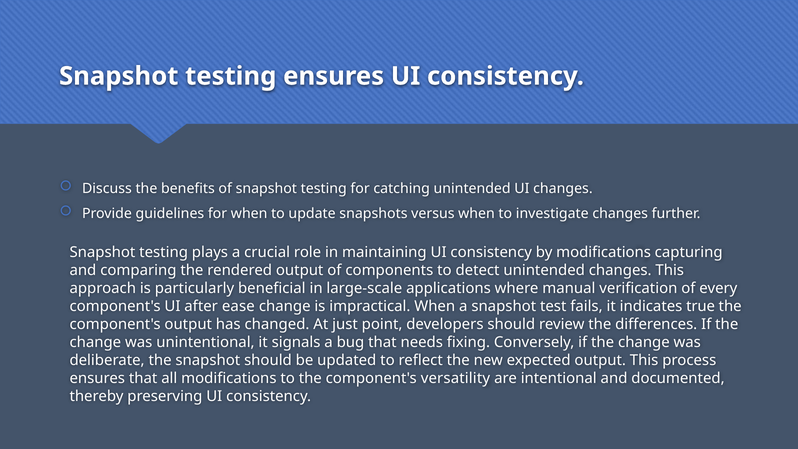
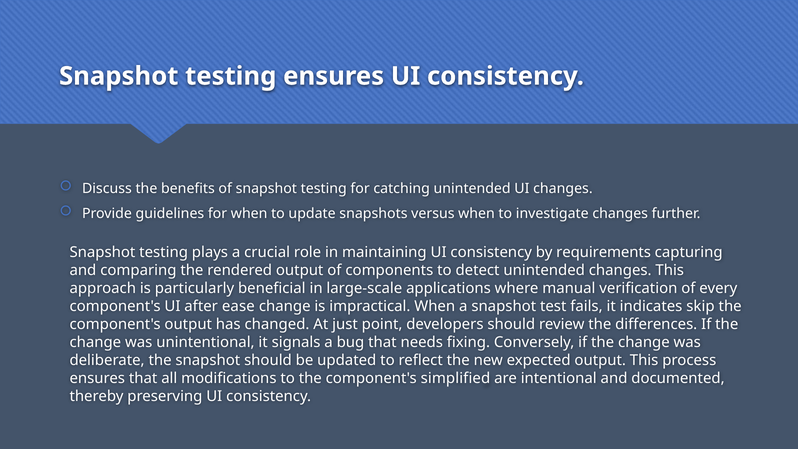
by modifications: modifications -> requirements
true: true -> skip
versatility: versatility -> simplified
